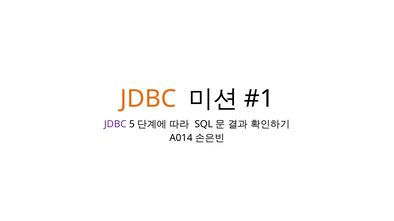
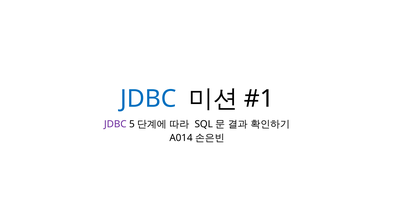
JDBC at (148, 99) colour: orange -> blue
